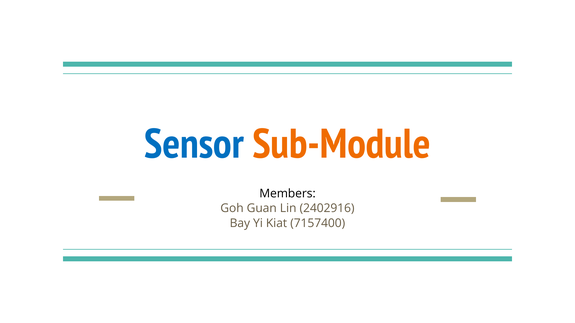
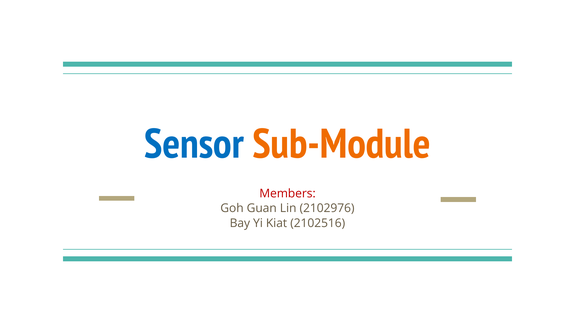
Members colour: black -> red
2402916: 2402916 -> 2102976
7157400: 7157400 -> 2102516
